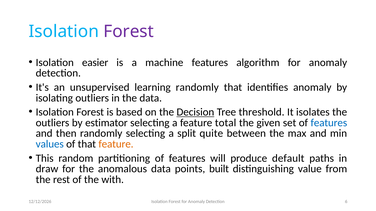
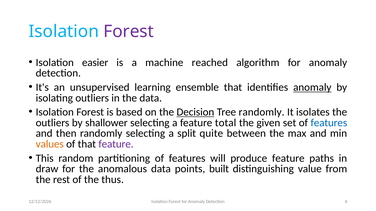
machine features: features -> reached
learning randomly: randomly -> ensemble
anomaly at (312, 87) underline: none -> present
Tree threshold: threshold -> randomly
estimator: estimator -> shallower
values colour: blue -> orange
feature at (116, 144) colour: orange -> purple
produce default: default -> feature
with: with -> thus
